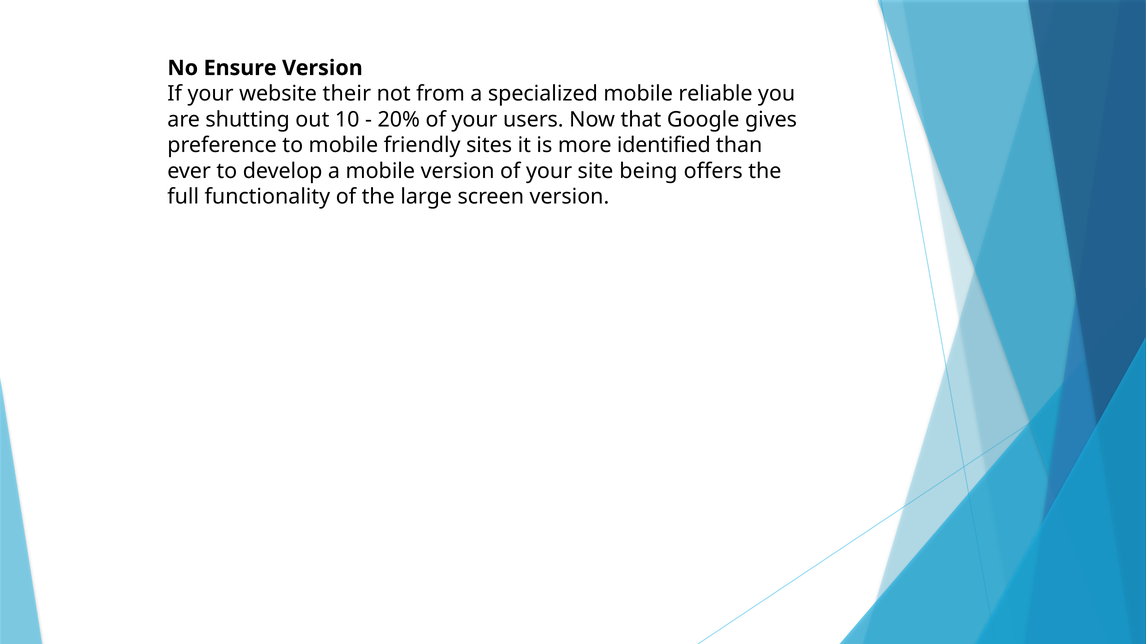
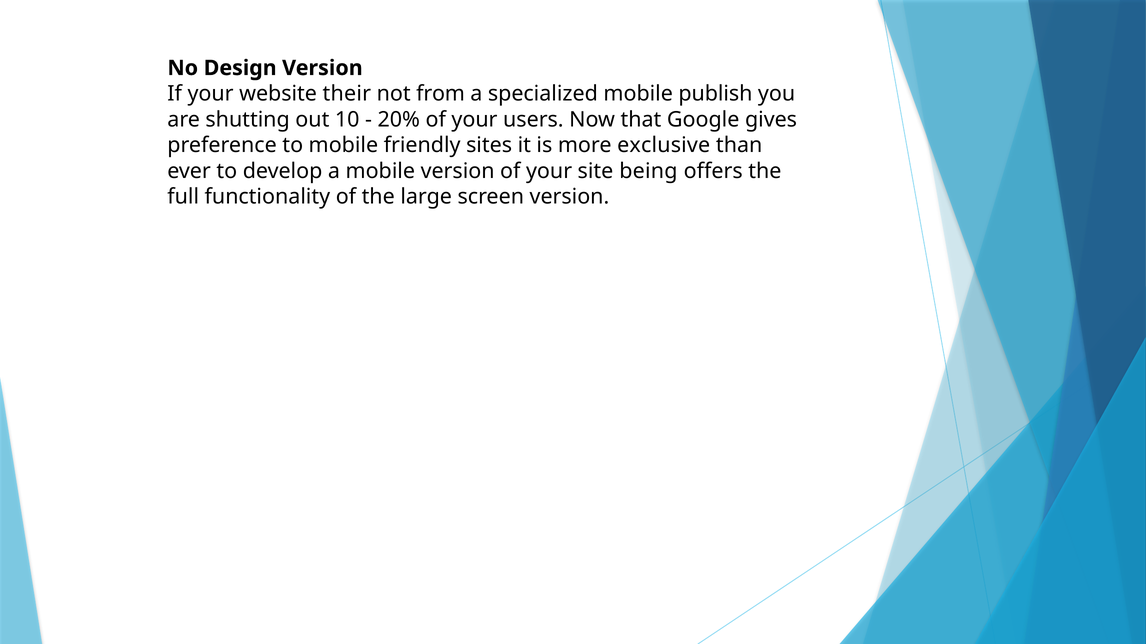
Ensure: Ensure -> Design
reliable: reliable -> publish
identified: identified -> exclusive
